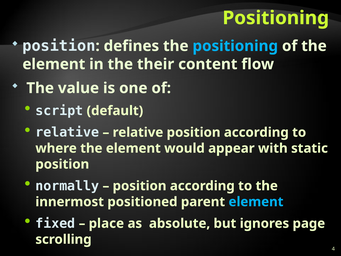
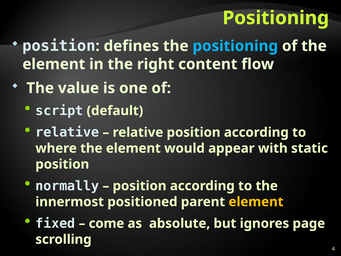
their: their -> right
element at (256, 202) colour: light blue -> yellow
place: place -> come
